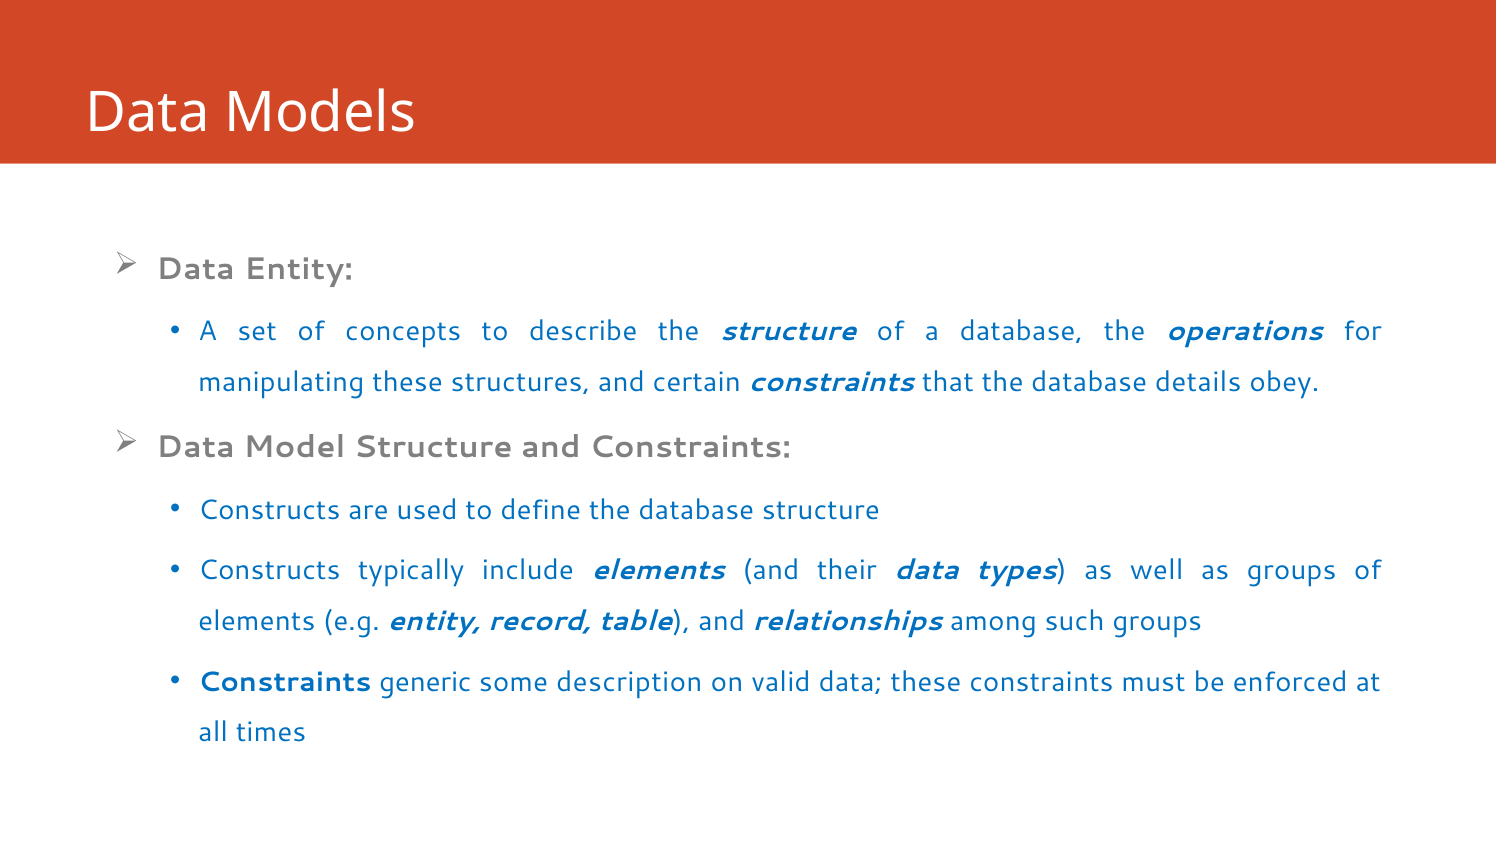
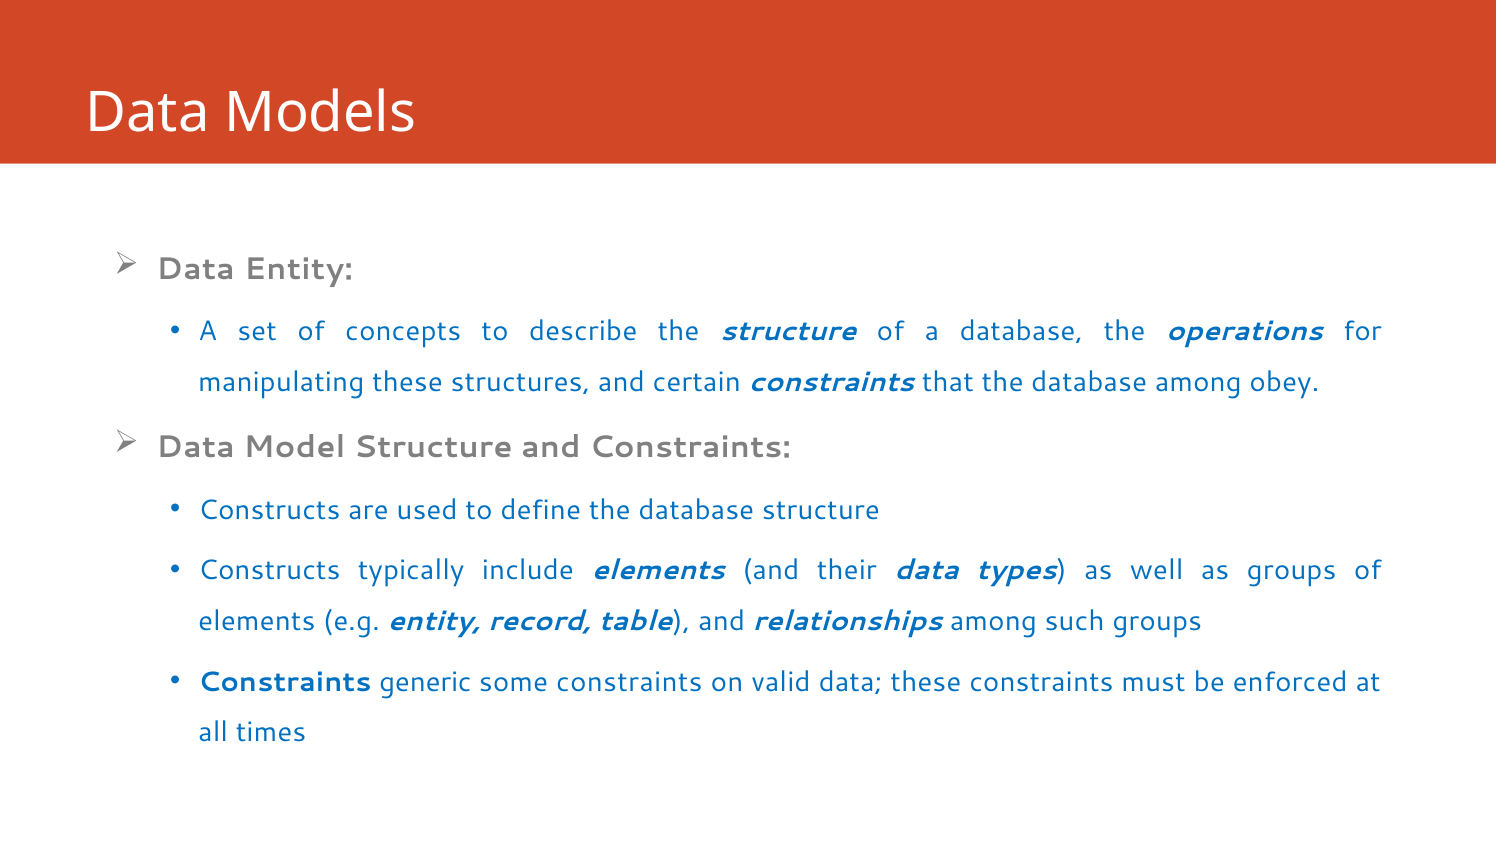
database details: details -> among
some description: description -> constraints
